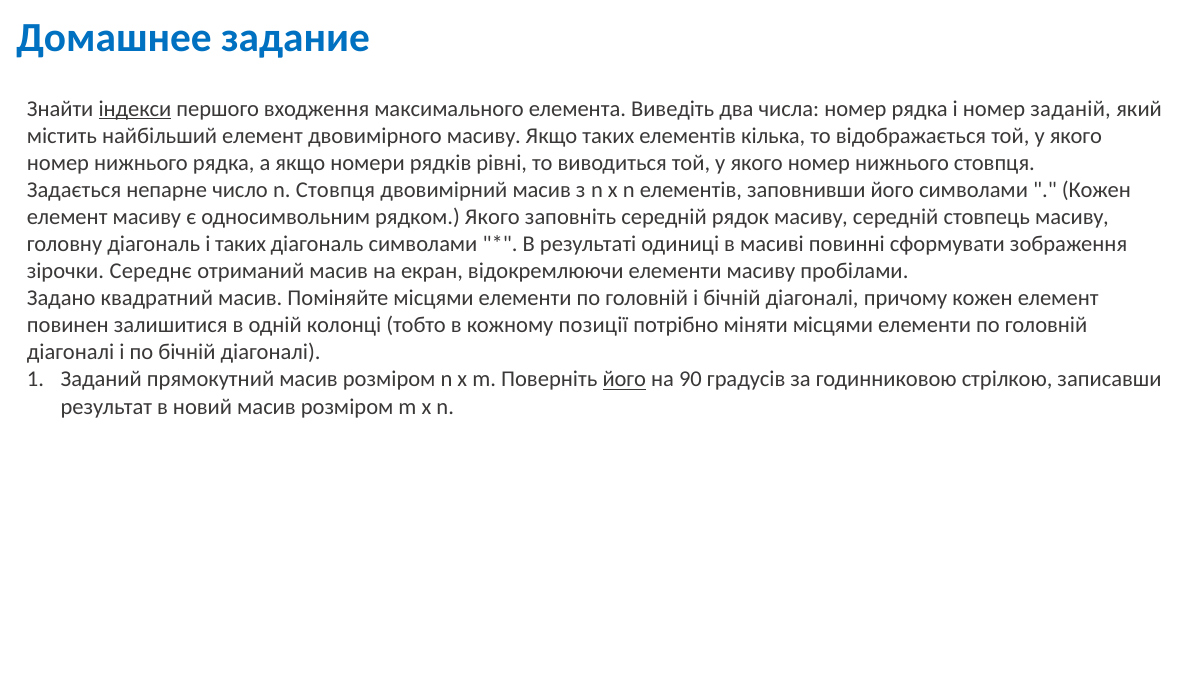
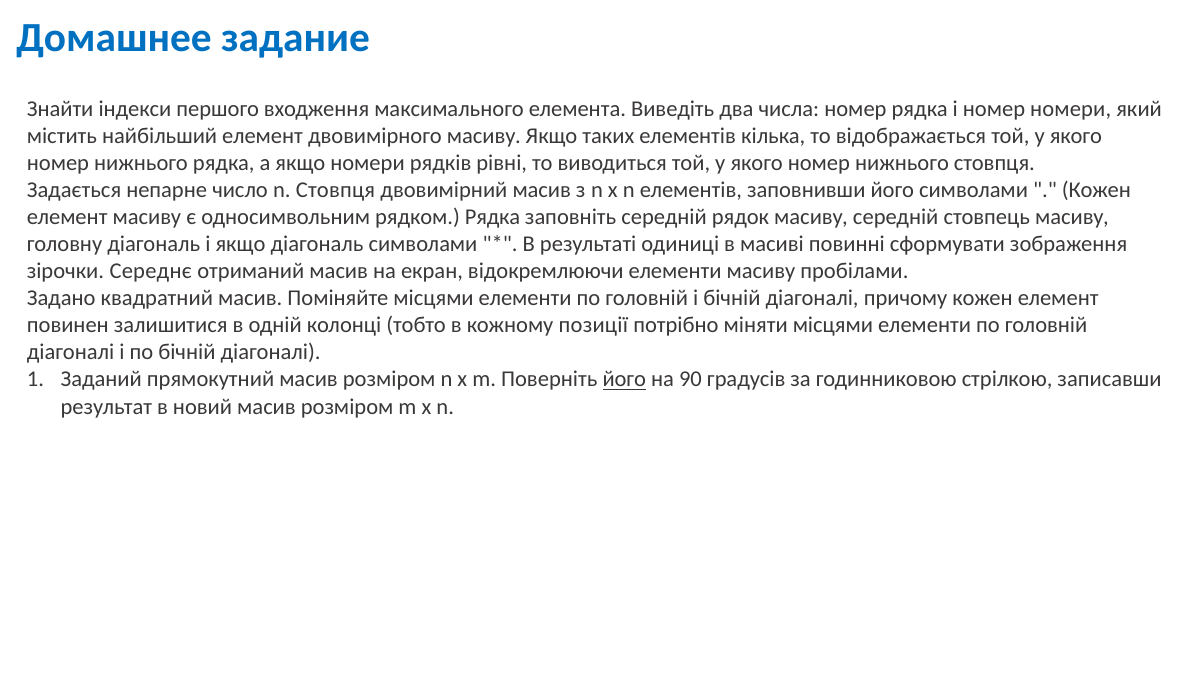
індекси underline: present -> none
номер заданій: заданій -> номери
рядком Якого: Якого -> Рядка
і таких: таких -> якщо
